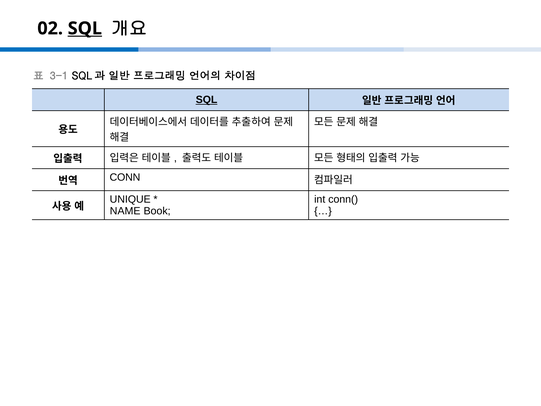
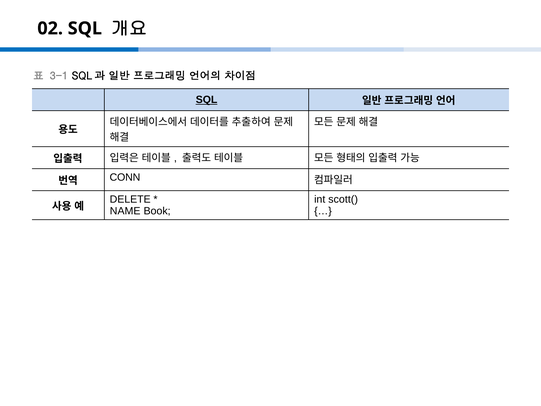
SQL at (85, 28) underline: present -> none
UNIQUE: UNIQUE -> DELETE
conn(: conn( -> scott(
